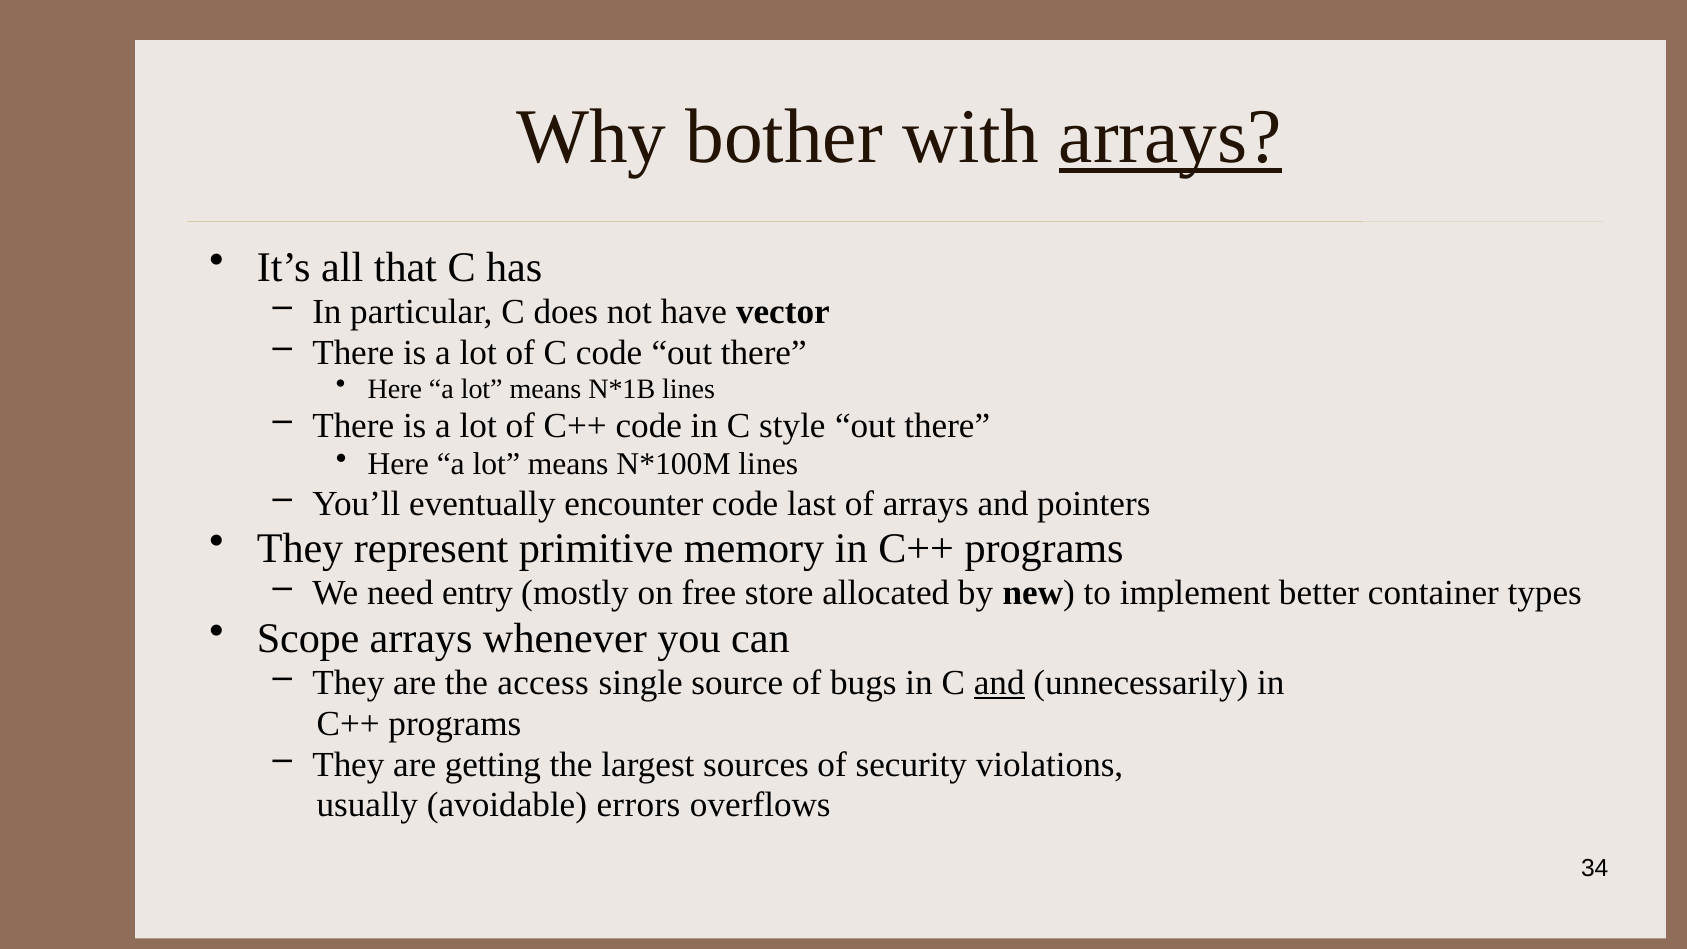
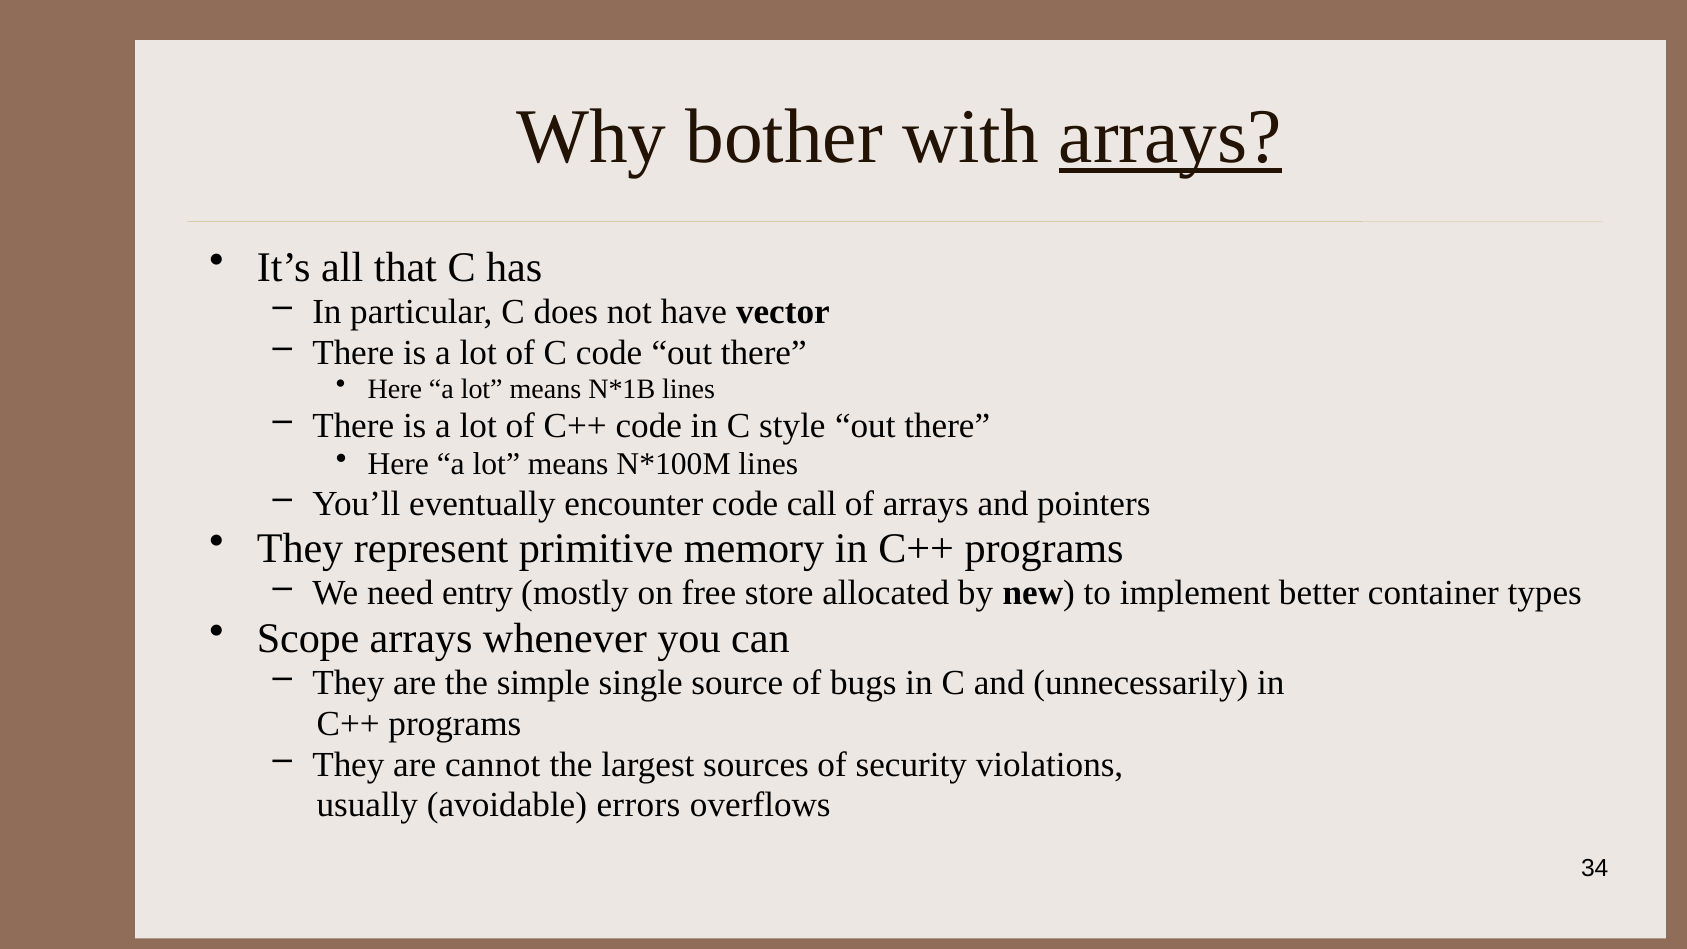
last: last -> call
access: access -> simple
and at (999, 683) underline: present -> none
getting: getting -> cannot
